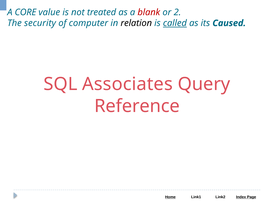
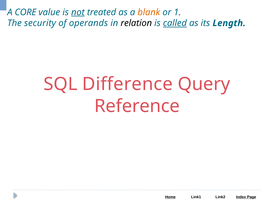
not underline: none -> present
blank colour: red -> orange
2: 2 -> 1
computer: computer -> operands
Caused: Caused -> Length
Associates: Associates -> Difference
